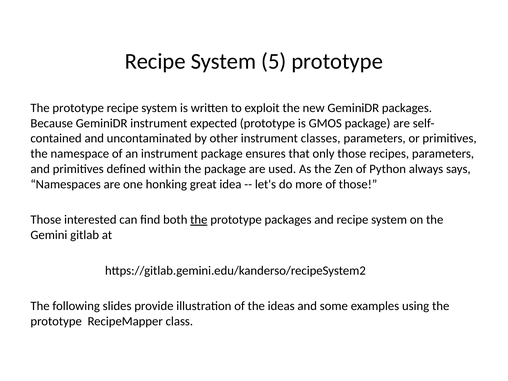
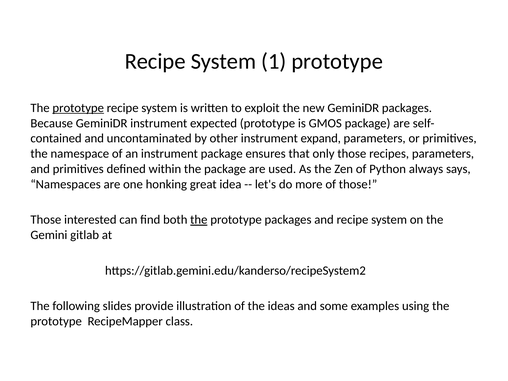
5: 5 -> 1
prototype at (78, 108) underline: none -> present
classes: classes -> expand
